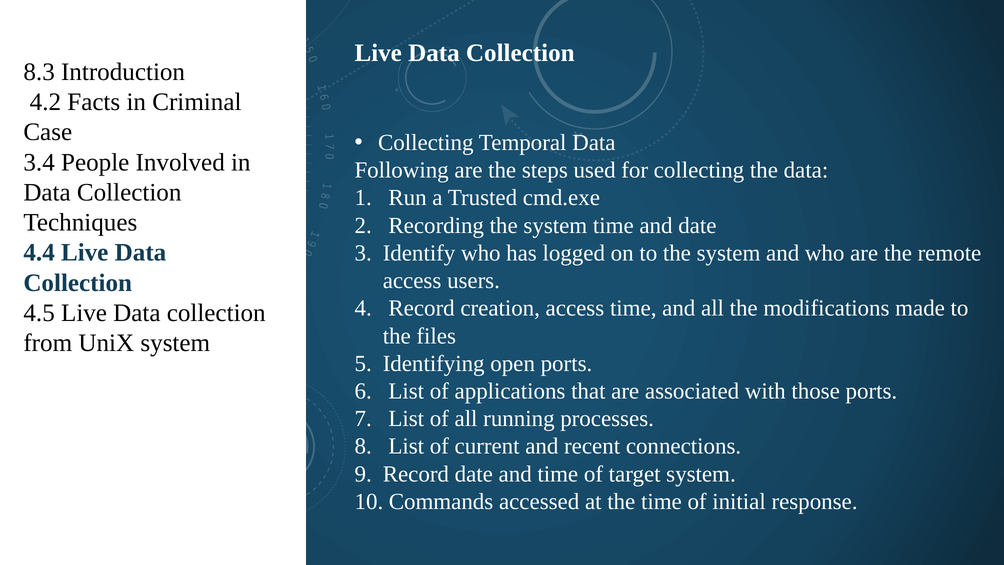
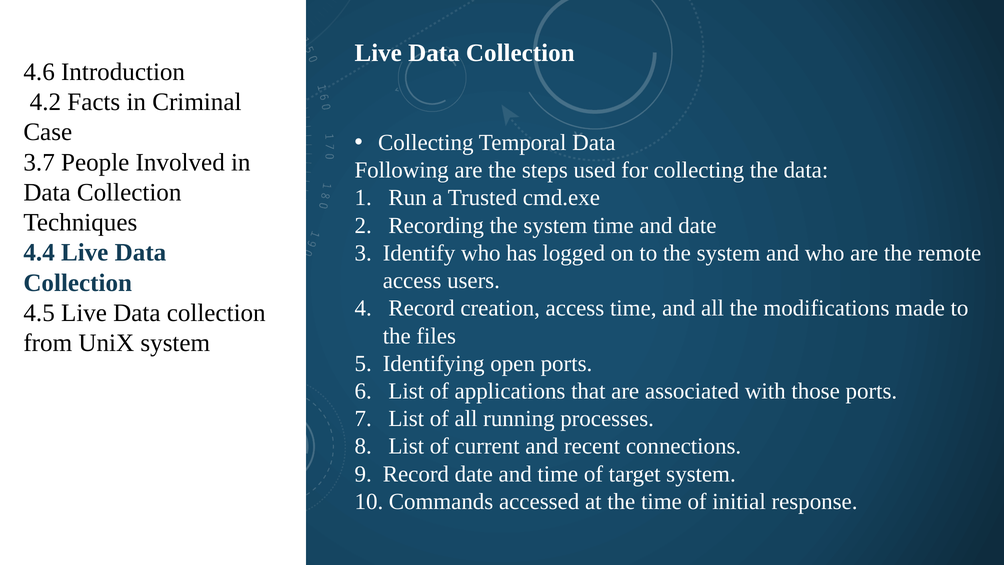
8.3: 8.3 -> 4.6
3.4: 3.4 -> 3.7
